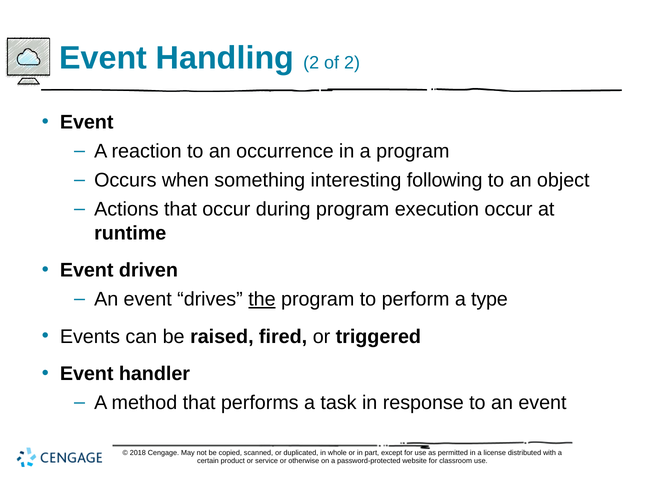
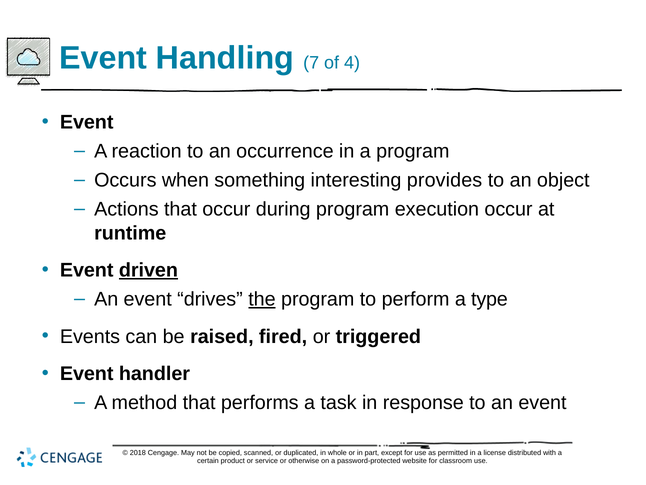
Handling 2: 2 -> 7
of 2: 2 -> 4
following: following -> provides
driven underline: none -> present
